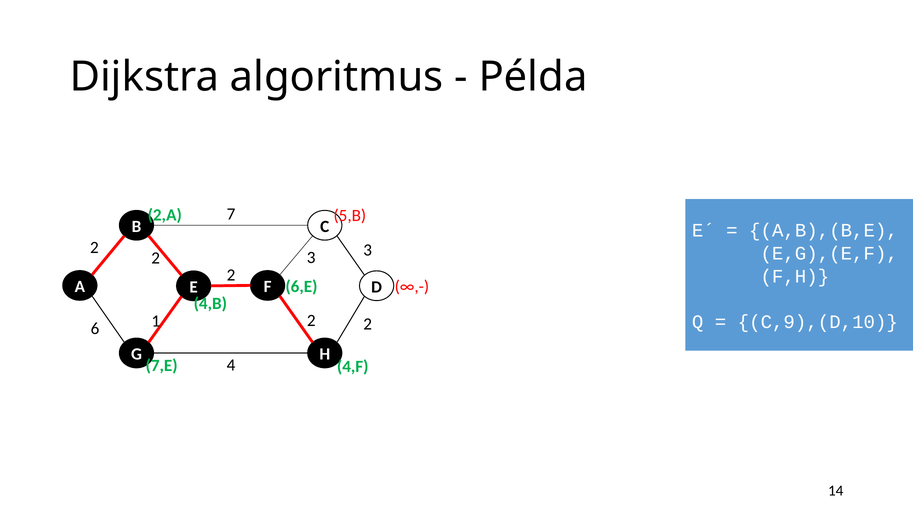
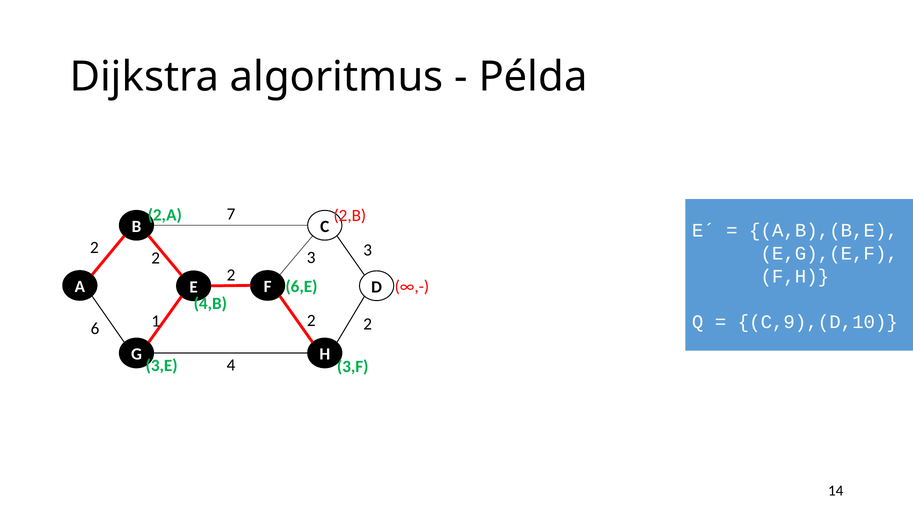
5,B: 5,B -> 2,B
7,E: 7,E -> 3,E
4,F: 4,F -> 3,F
